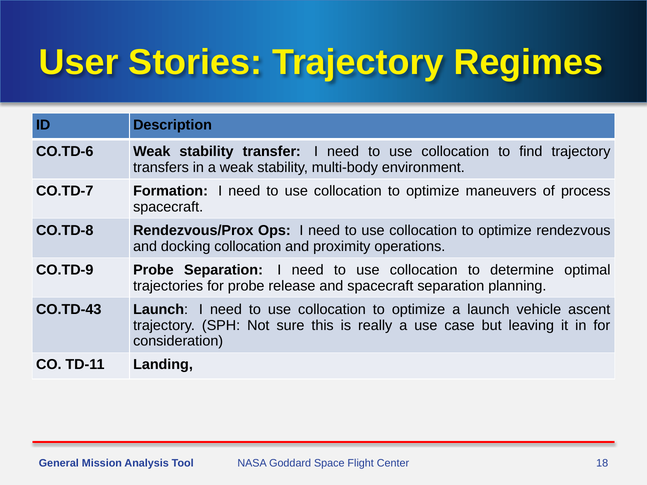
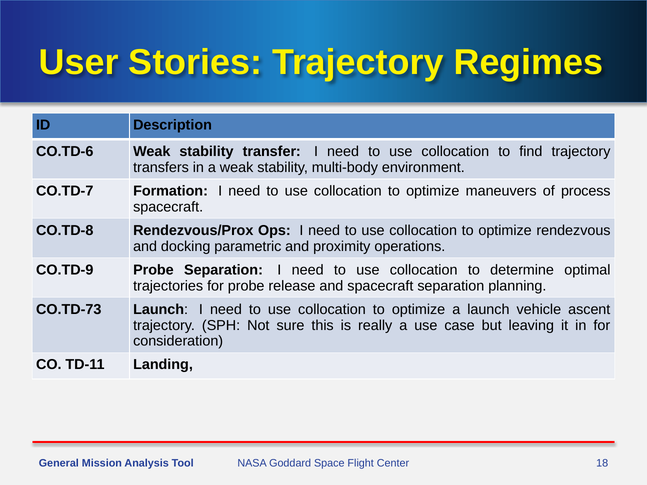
docking collocation: collocation -> parametric
CO.TD-43: CO.TD-43 -> CO.TD-73
